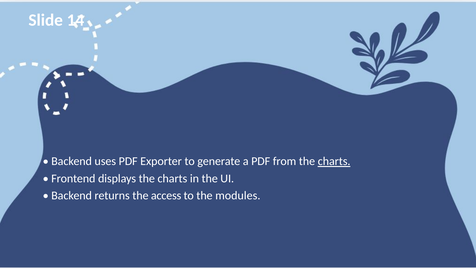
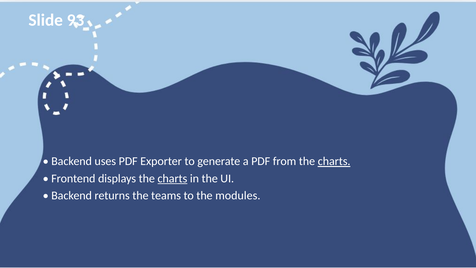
14: 14 -> 93
charts at (172, 178) underline: none -> present
access: access -> teams
